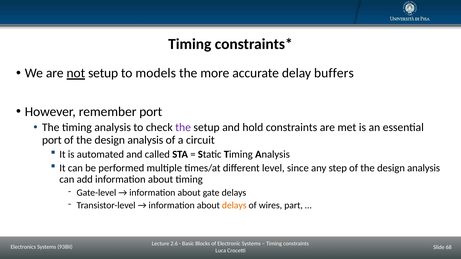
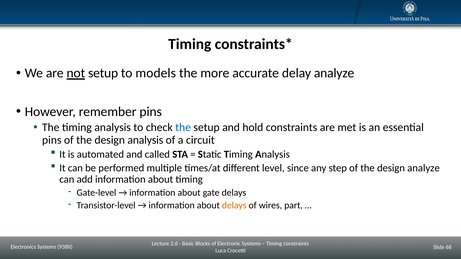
delay buffers: buffers -> analyze
remember port: port -> pins
the at (183, 128) colour: purple -> blue
port at (52, 140): port -> pins
analysis at (424, 168): analysis -> analyze
